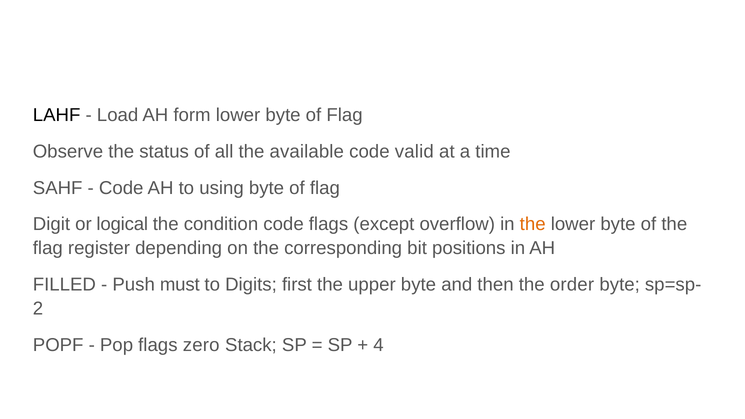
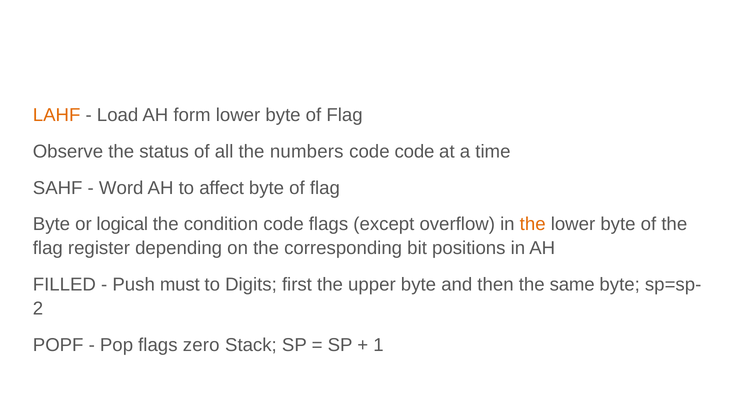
LAHF colour: black -> orange
available: available -> numbers
code valid: valid -> code
Code at (121, 188): Code -> Word
using: using -> affect
Digit at (51, 224): Digit -> Byte
order: order -> same
4: 4 -> 1
